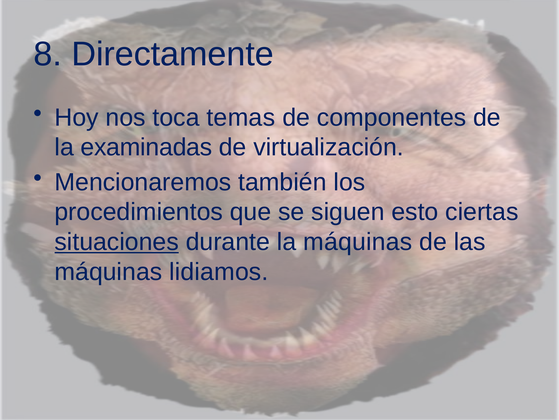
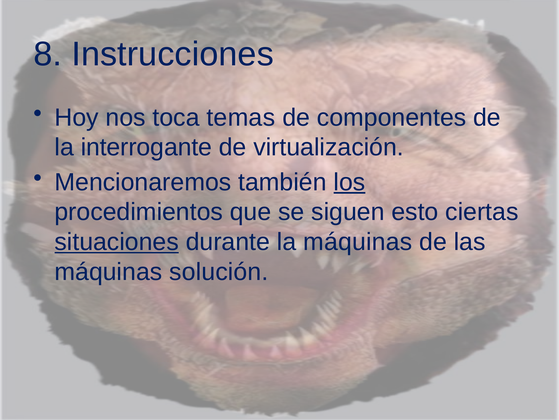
Directamente: Directamente -> Instrucciones
examinadas: examinadas -> interrogante
los underline: none -> present
lidiamos: lidiamos -> solución
